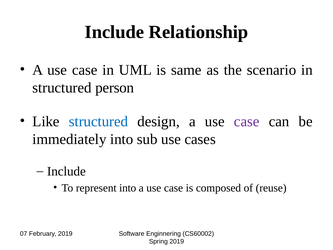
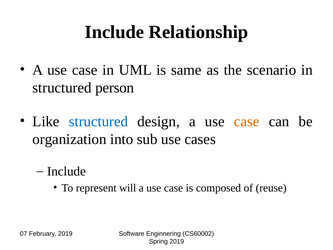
case at (247, 121) colour: purple -> orange
immediately: immediately -> organization
represent into: into -> will
